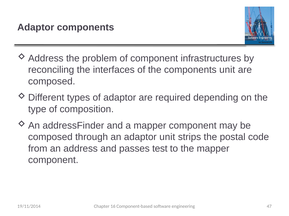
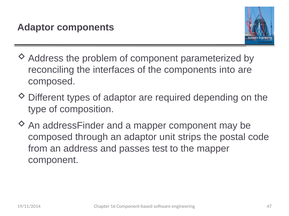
infrastructures: infrastructures -> parameterized
components unit: unit -> into
